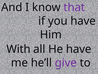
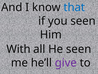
that colour: purple -> blue
you have: have -> seen
He have: have -> seen
